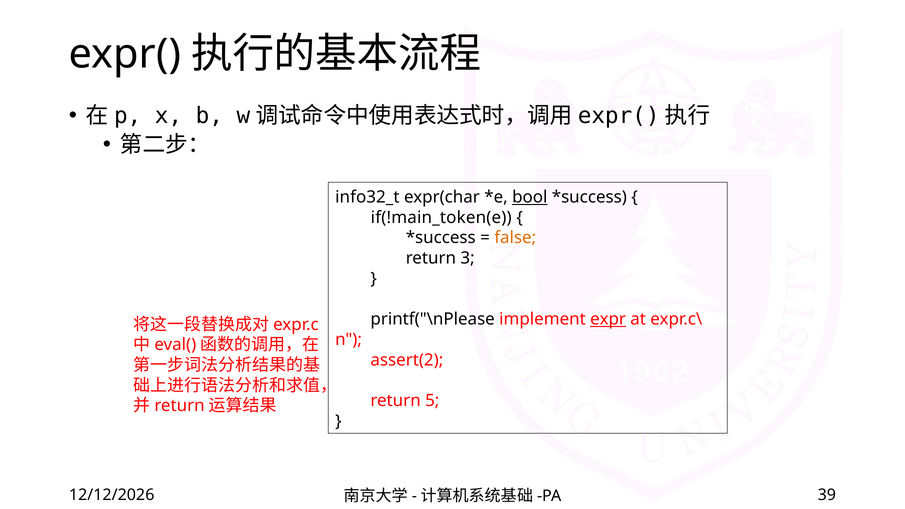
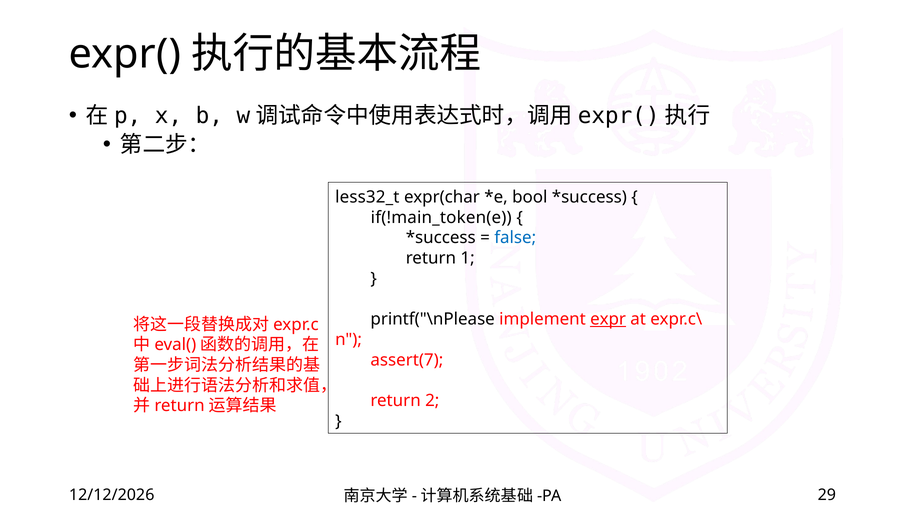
info32_t: info32_t -> less32_t
bool underline: present -> none
false colour: orange -> blue
3: 3 -> 1
assert(2: assert(2 -> assert(7
5: 5 -> 2
39: 39 -> 29
